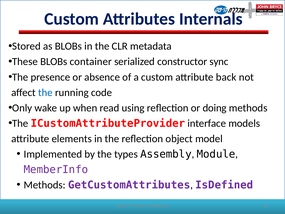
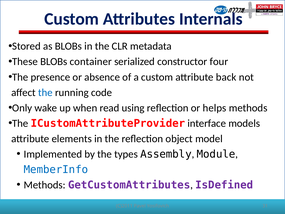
sync: sync -> four
doing: doing -> helps
MemberInfo colour: purple -> blue
